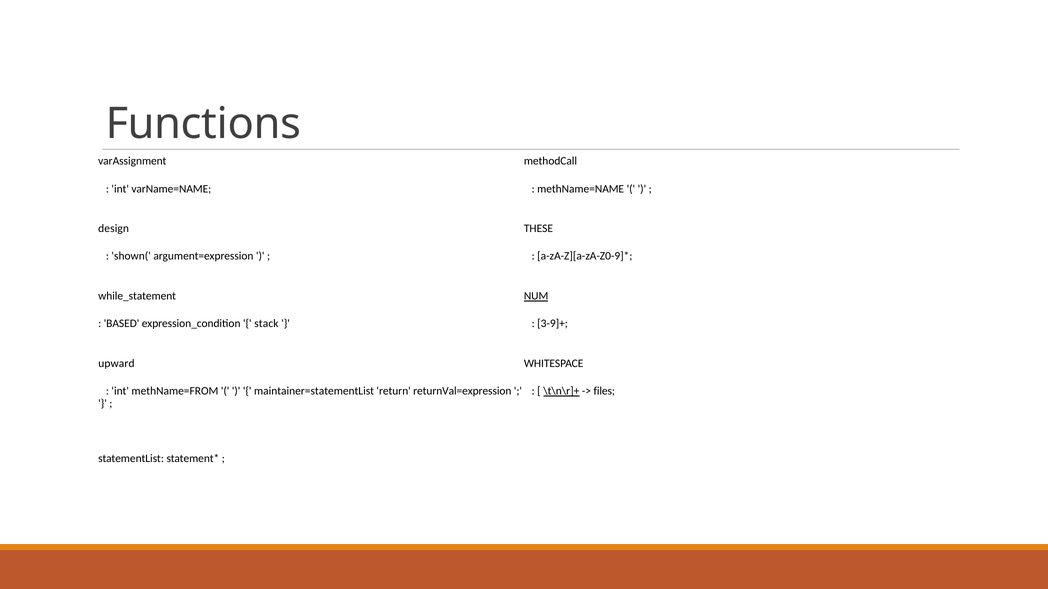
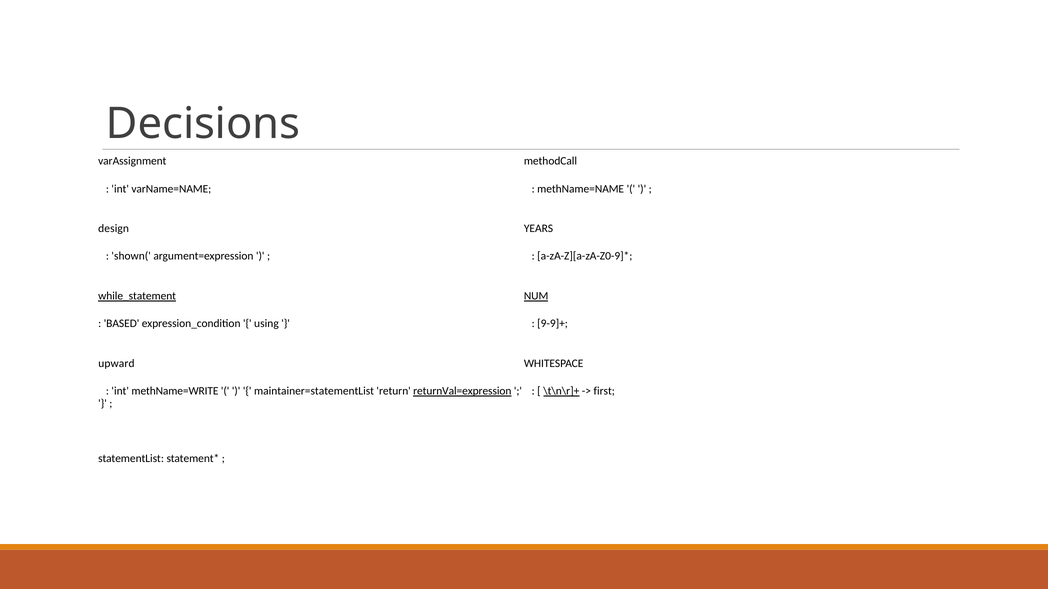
Functions: Functions -> Decisions
THESE: THESE -> YEARS
while_statement underline: none -> present
stack: stack -> using
3-9]+: 3-9]+ -> 9-9]+
methName=FROM: methName=FROM -> methName=WRITE
returnVal=expression underline: none -> present
files: files -> first
